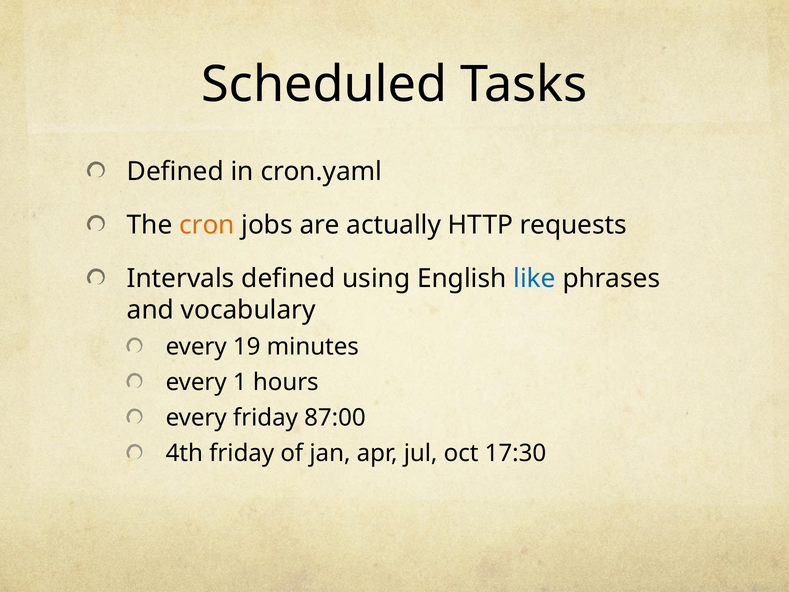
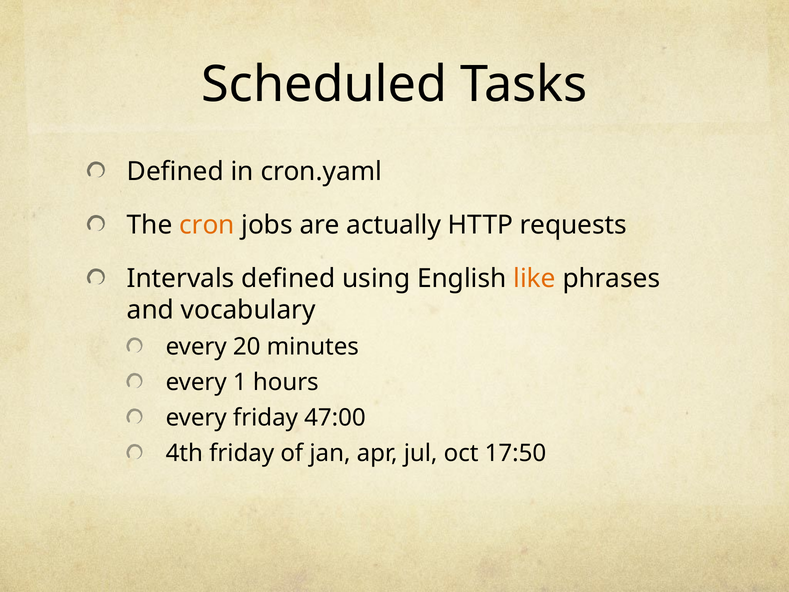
like colour: blue -> orange
19: 19 -> 20
87:00: 87:00 -> 47:00
17:30: 17:30 -> 17:50
